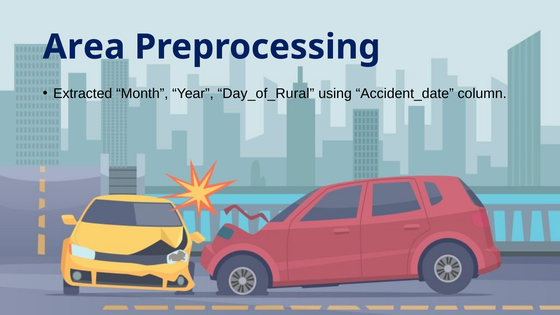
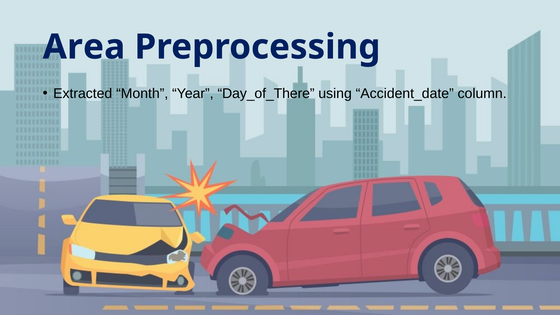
Day_of_Rural: Day_of_Rural -> Day_of_There
